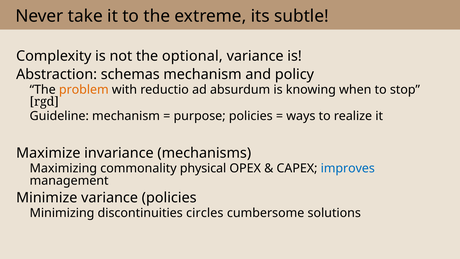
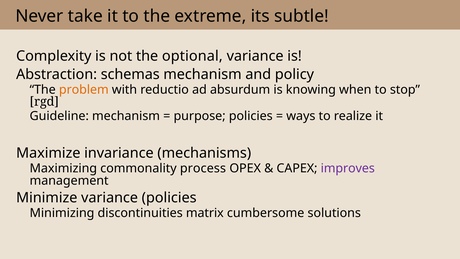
physical: physical -> process
improves colour: blue -> purple
circles: circles -> matrix
